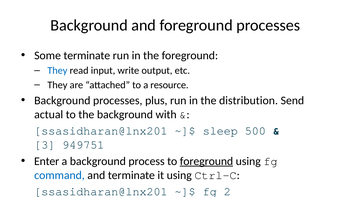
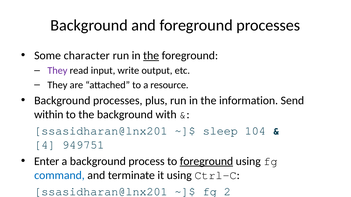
Some terminate: terminate -> character
the at (151, 56) underline: none -> present
They at (57, 71) colour: blue -> purple
distribution: distribution -> information
actual: actual -> within
500: 500 -> 104
3: 3 -> 4
